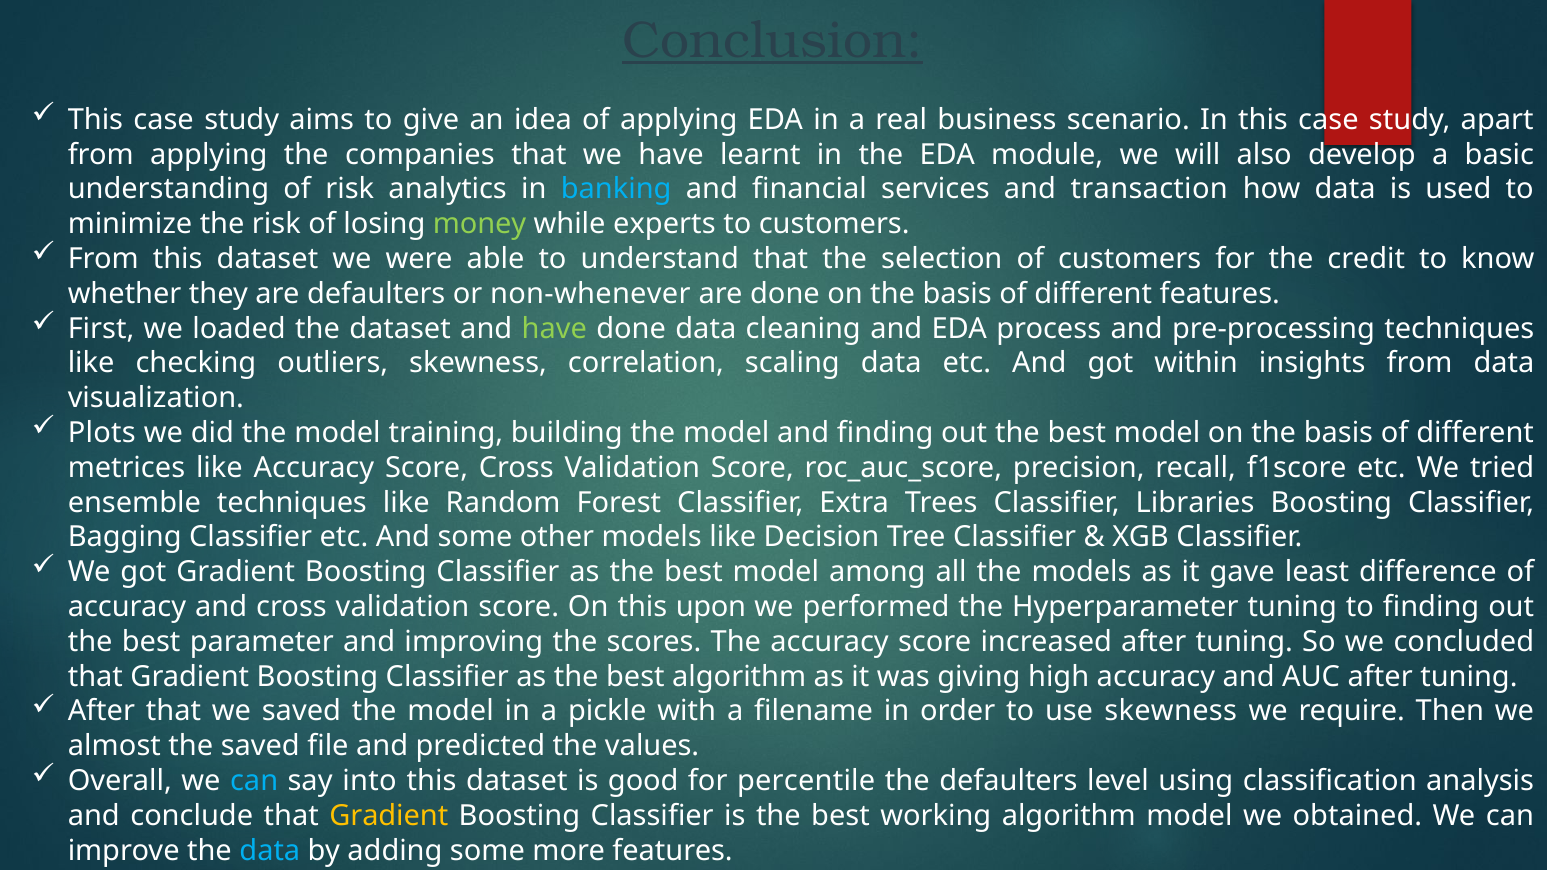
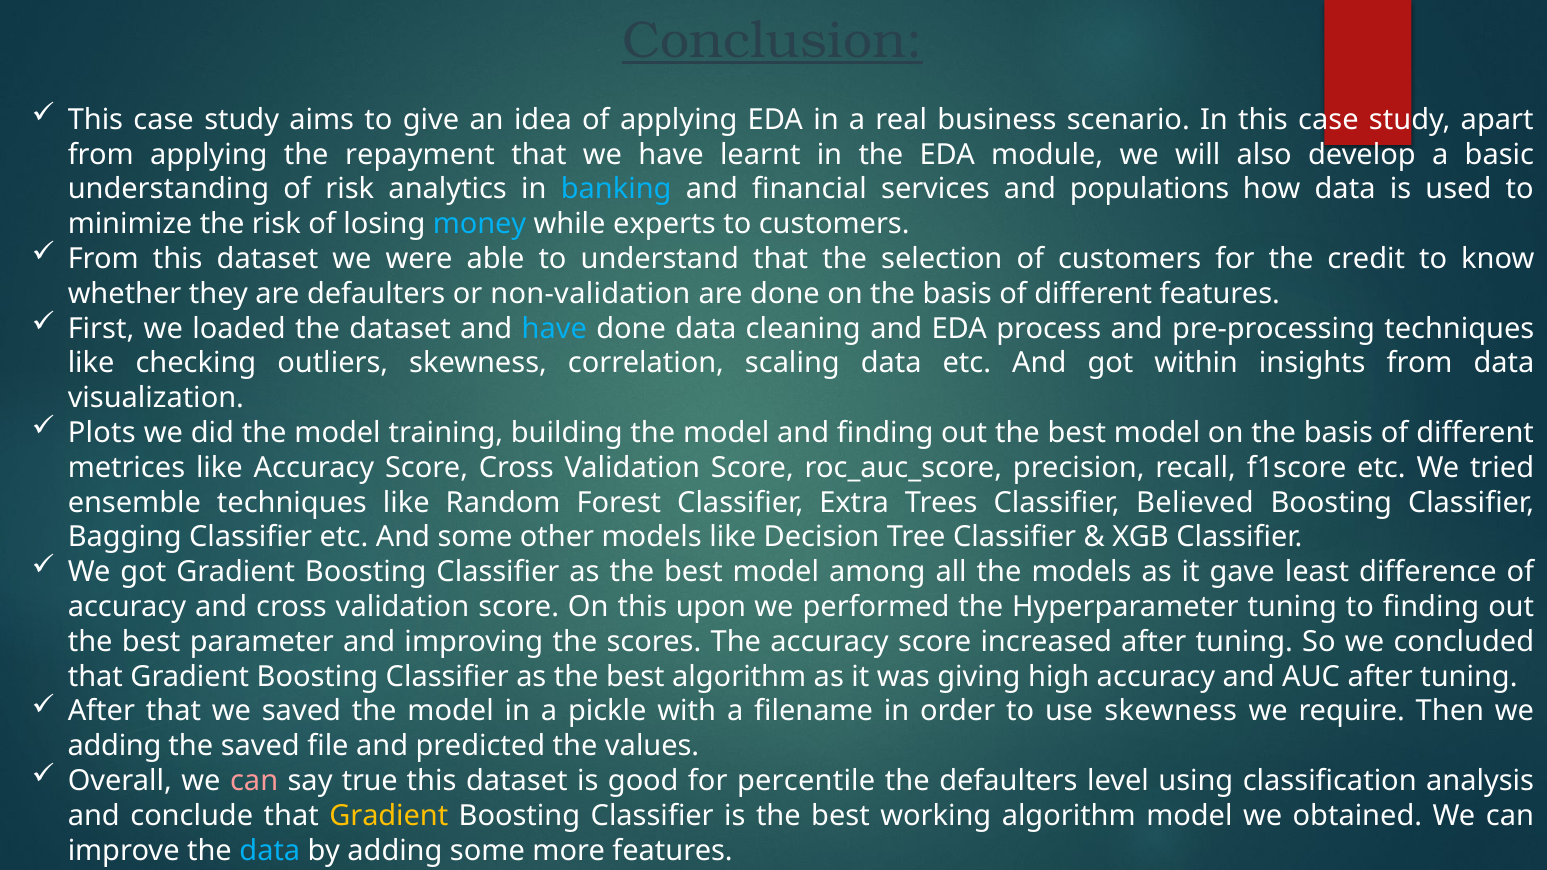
companies: companies -> repayment
transaction: transaction -> populations
money colour: light green -> light blue
non-whenever: non-whenever -> non-validation
have at (554, 329) colour: light green -> light blue
Libraries: Libraries -> Believed
almost at (114, 746): almost -> adding
can at (254, 781) colour: light blue -> pink
into: into -> true
